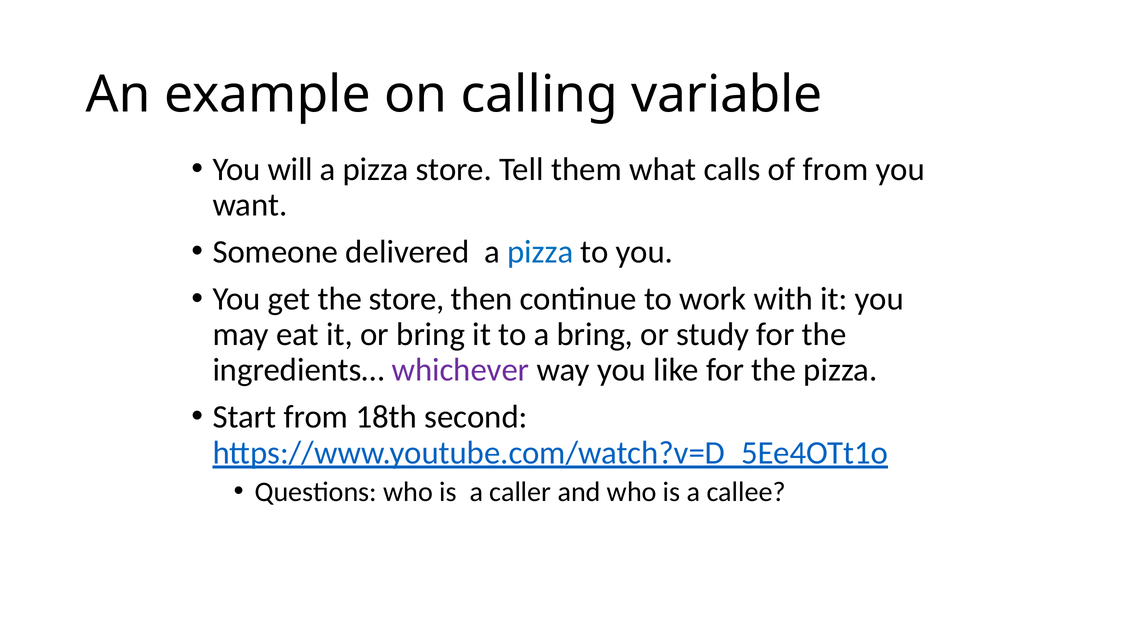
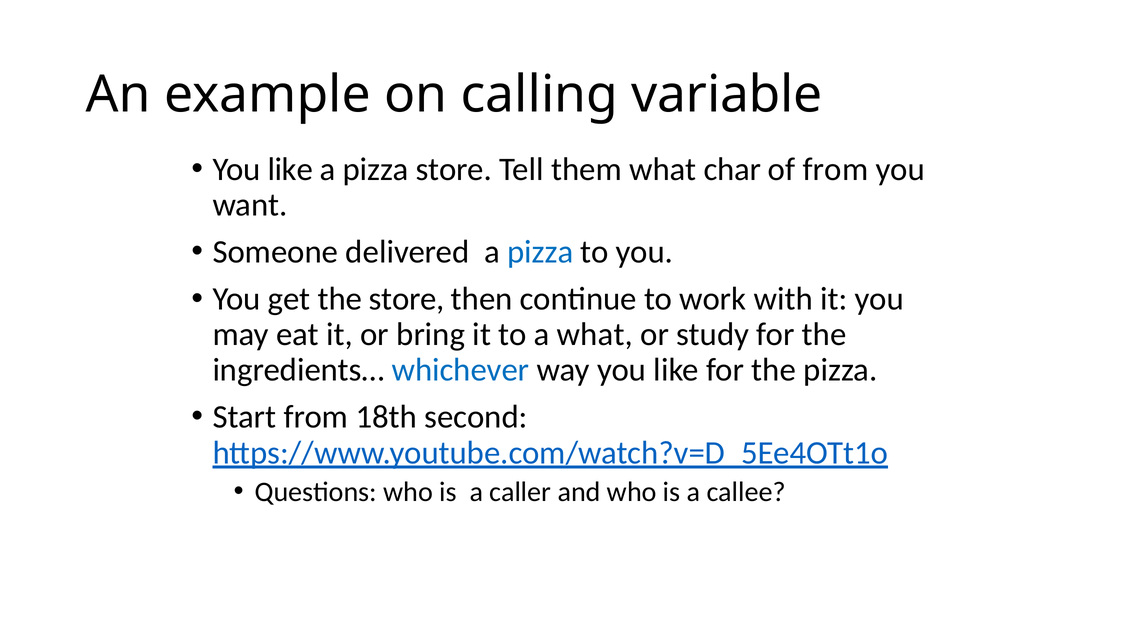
will at (290, 169): will -> like
calls: calls -> char
a bring: bring -> what
whichever colour: purple -> blue
